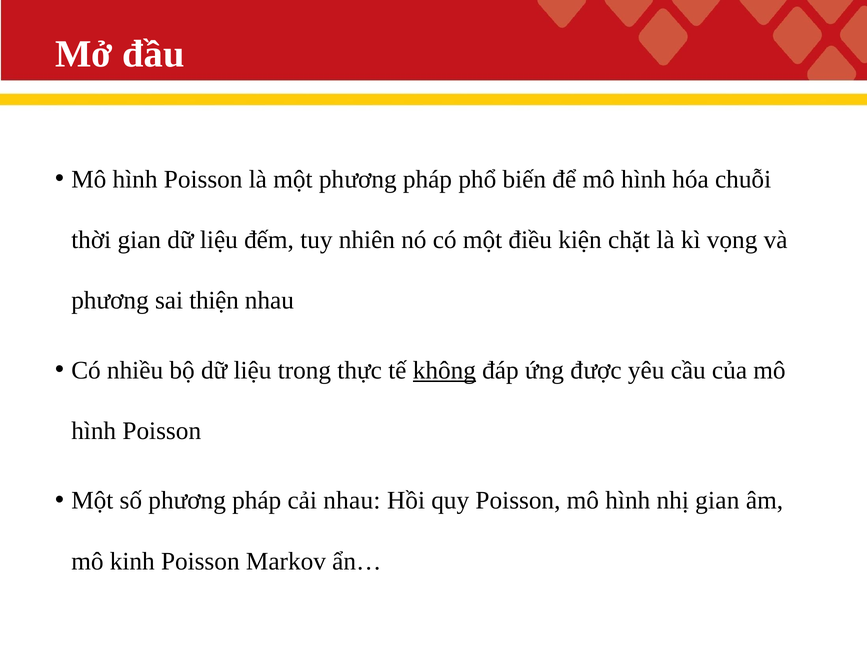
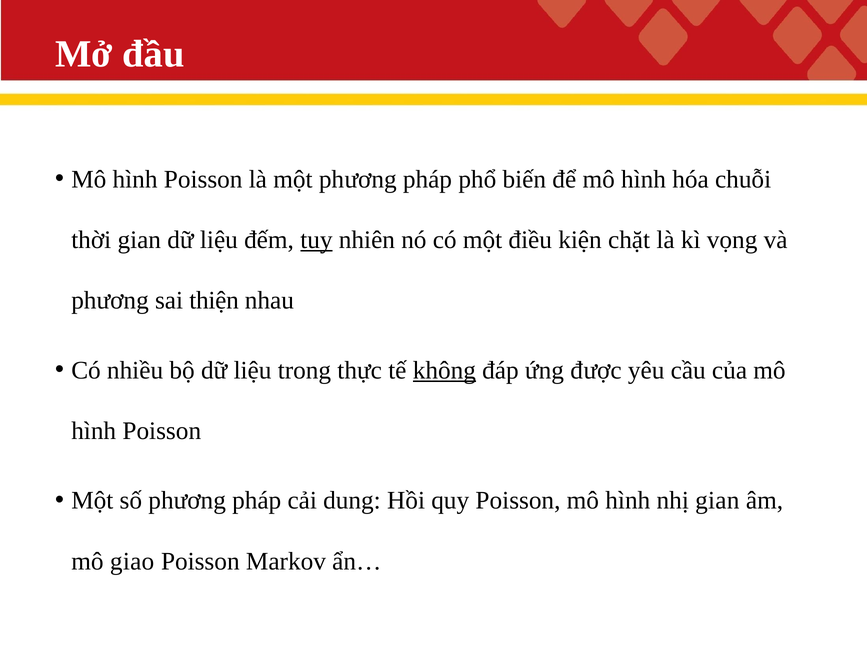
tuy underline: none -> present
cải nhau: nhau -> dung
kinh: kinh -> giao
